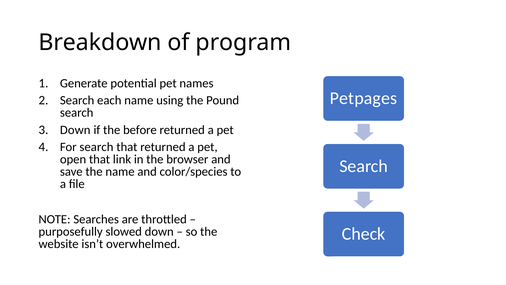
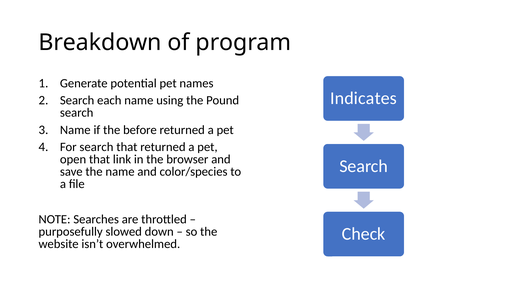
Petpages: Petpages -> Indicates
Down at (75, 130): Down -> Name
